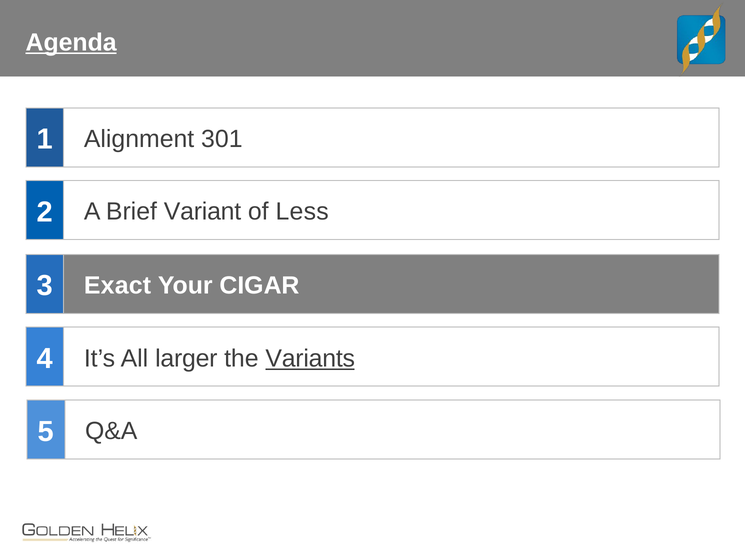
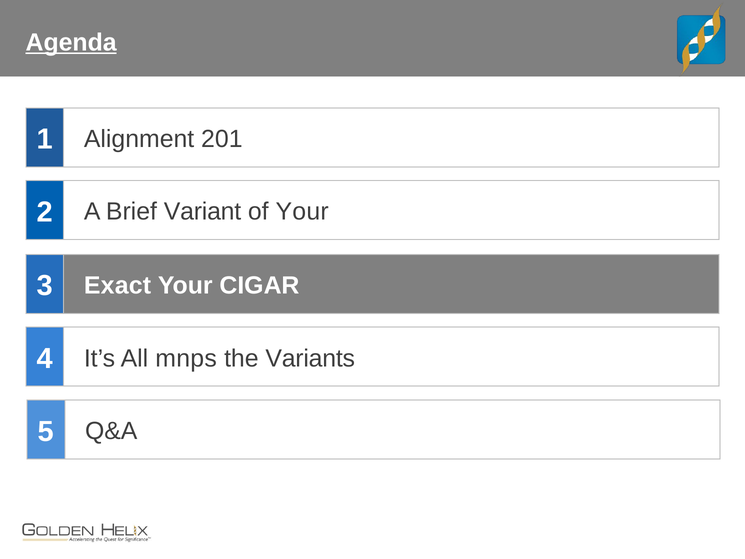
301: 301 -> 201
of Less: Less -> Your
larger: larger -> mnps
Variants underline: present -> none
